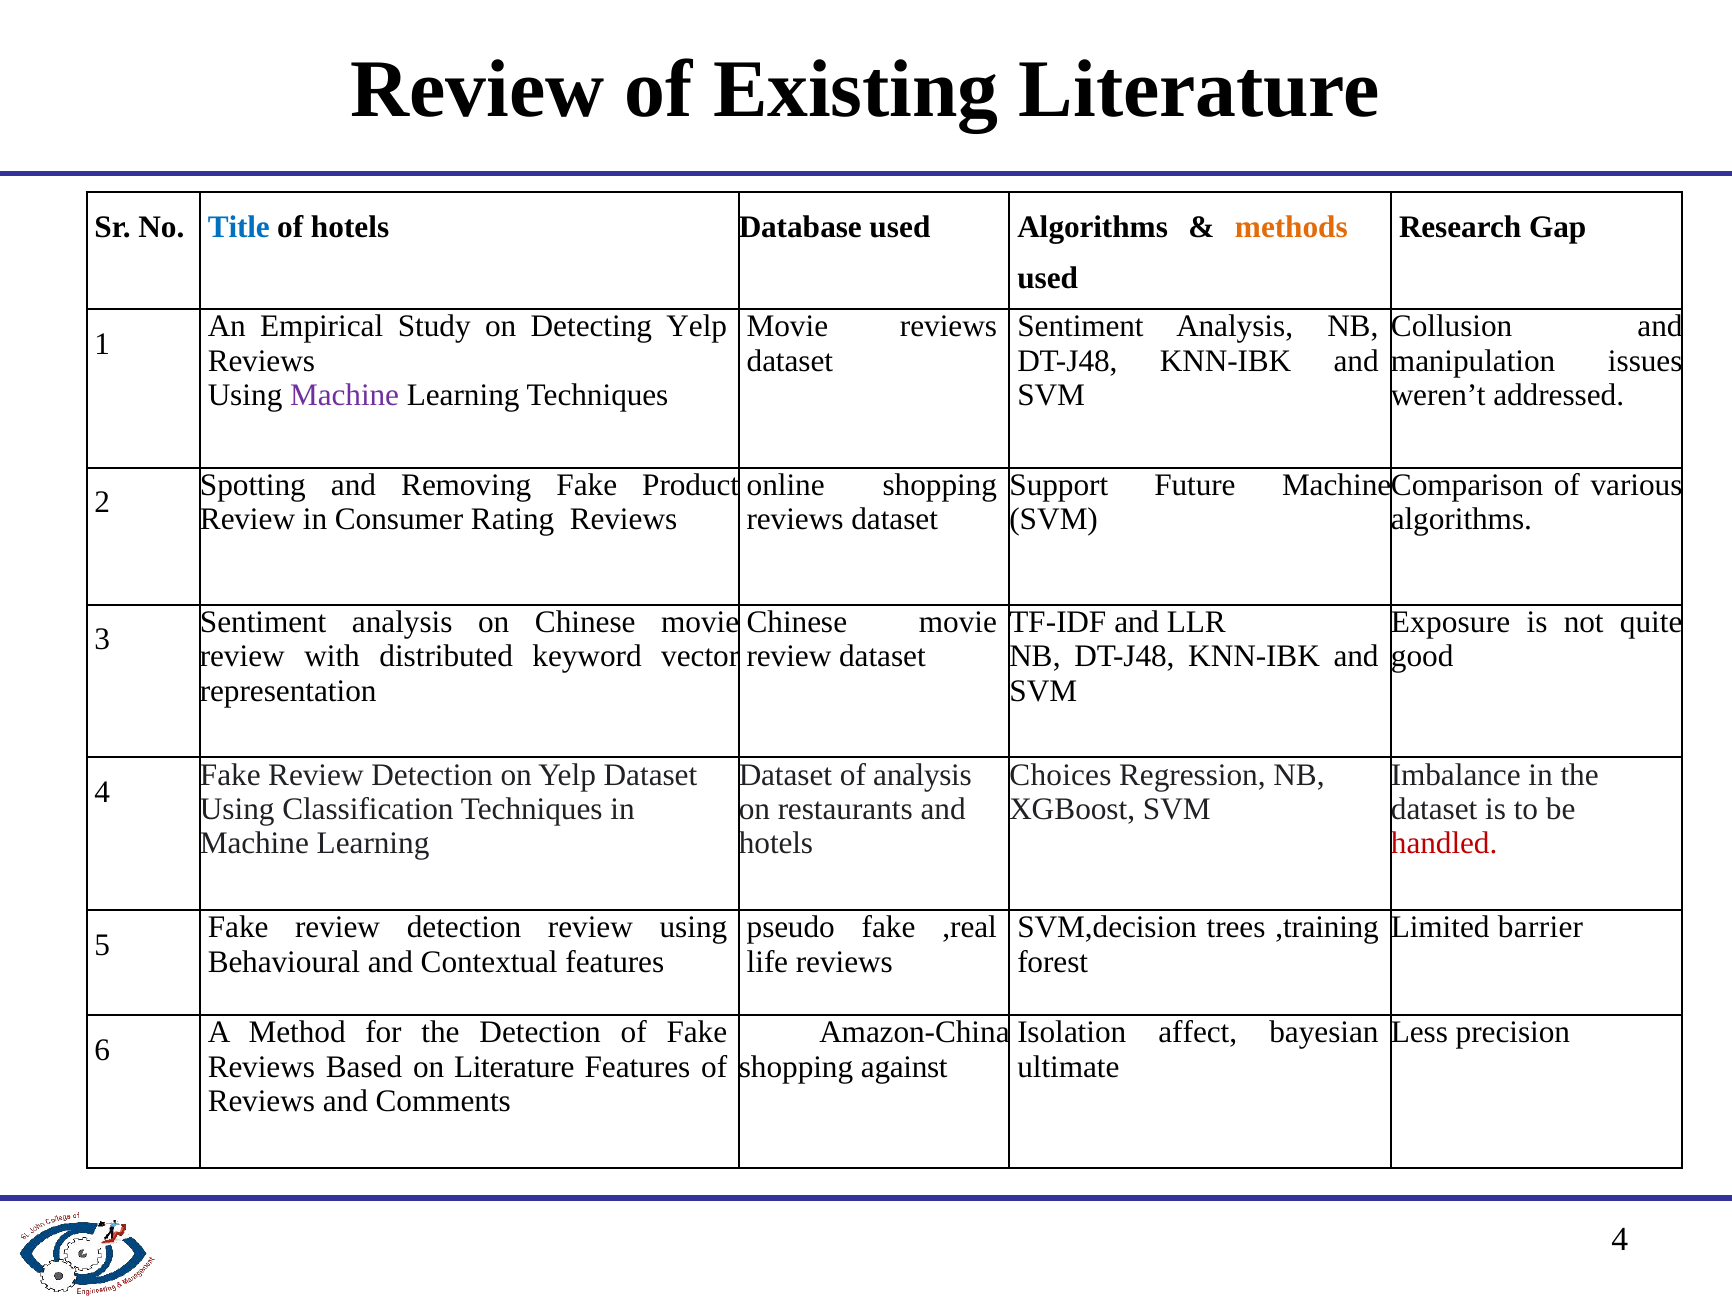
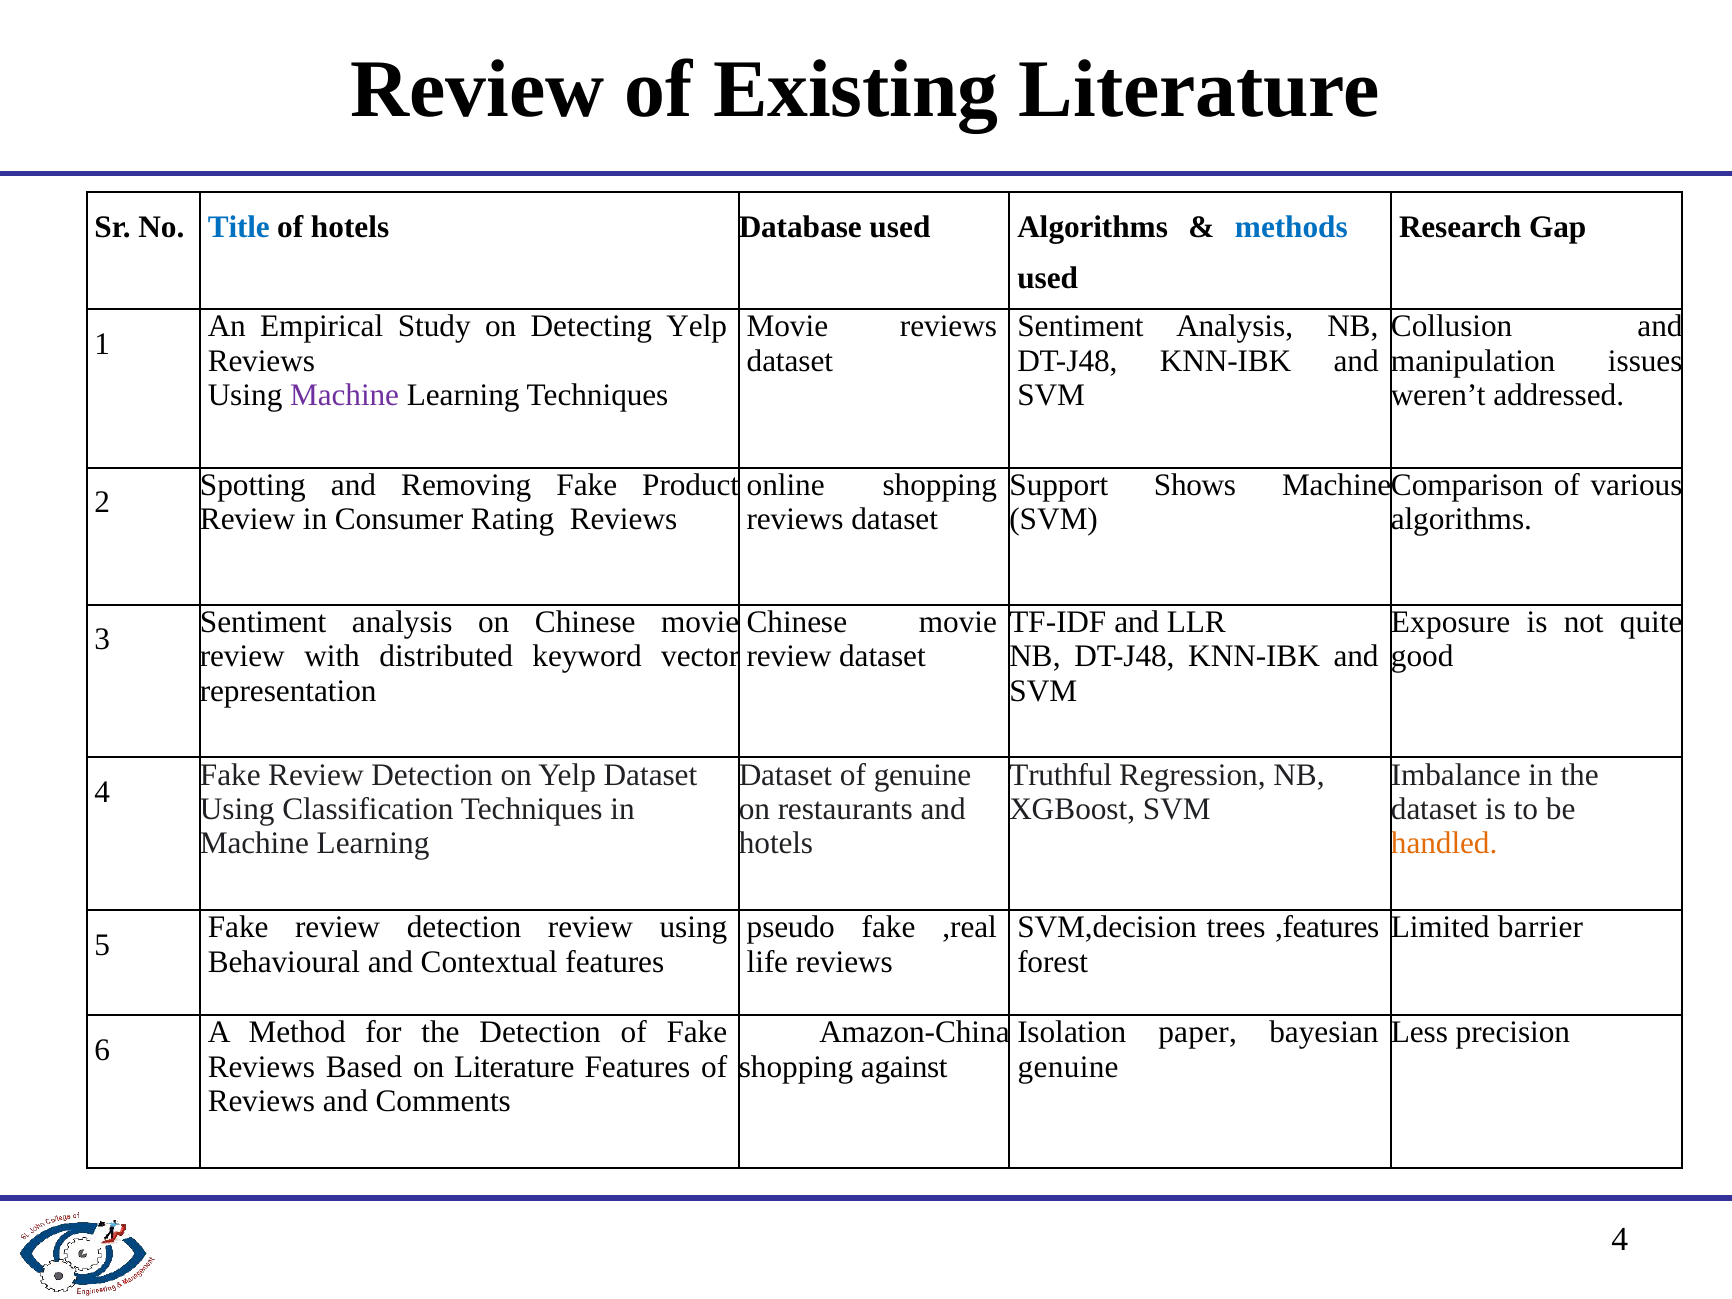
methods colour: orange -> blue
Future: Future -> Shows
of analysis: analysis -> genuine
Choices: Choices -> Truthful
handled colour: red -> orange
,training: ,training -> ,features
affect: affect -> paper
ultimate at (1068, 1067): ultimate -> genuine
